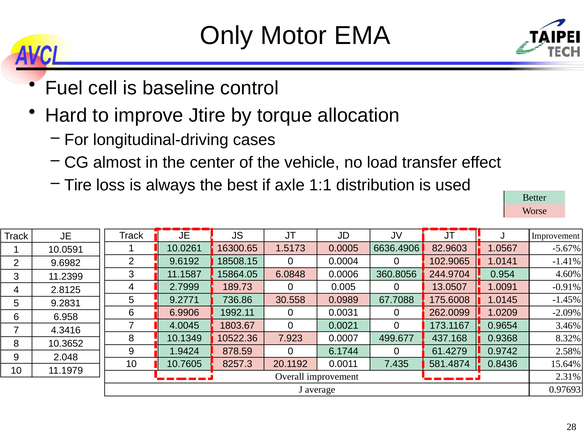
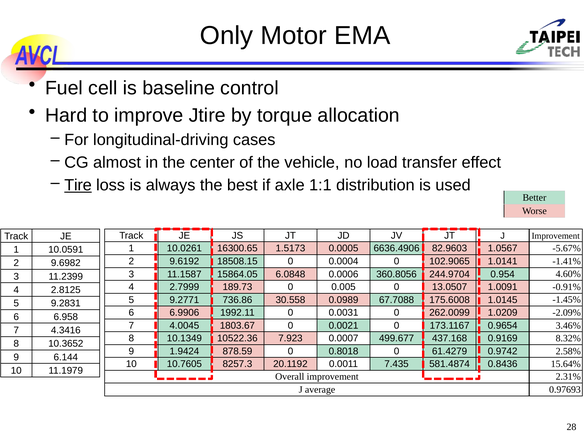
Tire underline: none -> present
0.9368: 0.9368 -> 0.9169
6.1744: 6.1744 -> 0.8018
2.048: 2.048 -> 6.144
